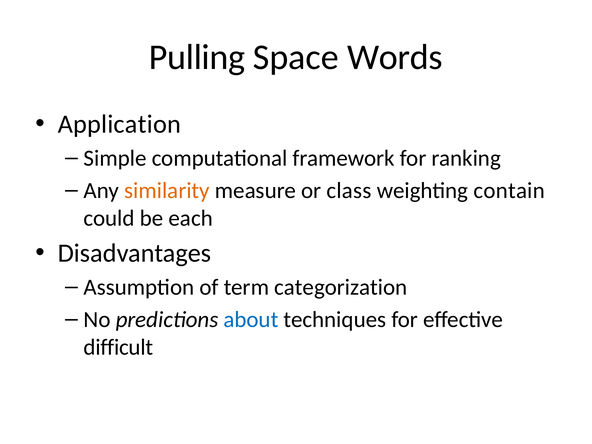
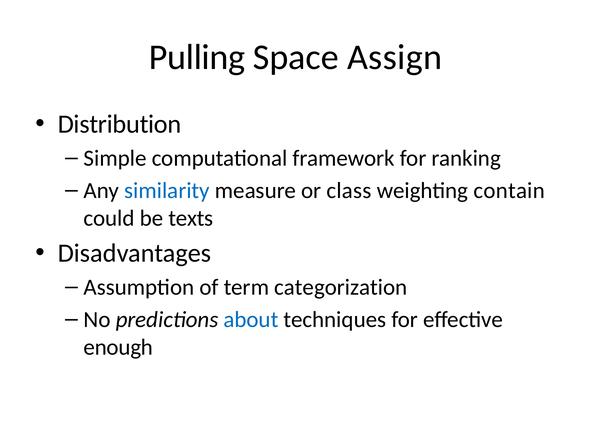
Words: Words -> Assign
Application: Application -> Distribution
similarity colour: orange -> blue
each: each -> texts
difficult: difficult -> enough
